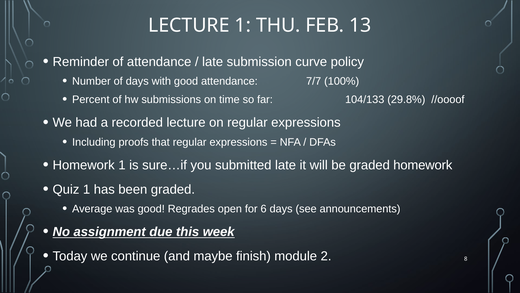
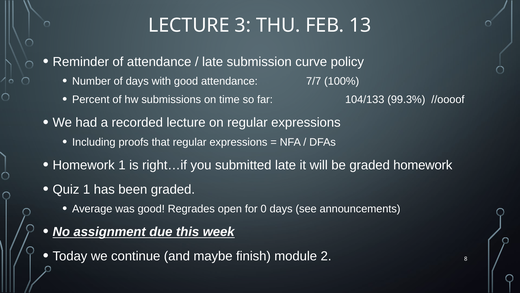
LECTURE 1: 1 -> 3
29.8%: 29.8% -> 99.3%
sure…if: sure…if -> right…if
6: 6 -> 0
